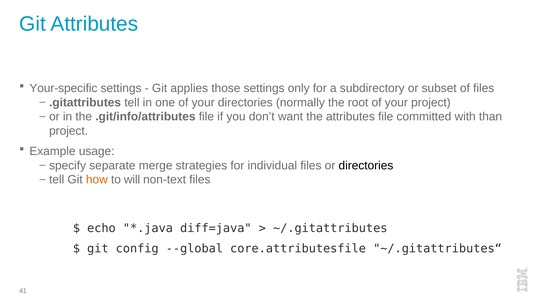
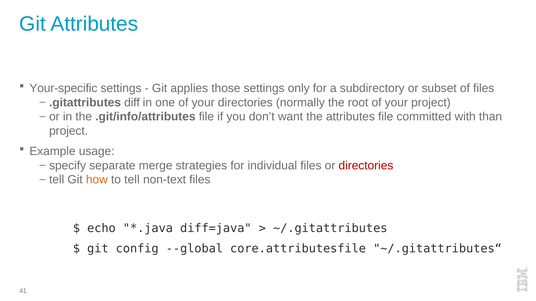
.gitattributes tell: tell -> diff
directories at (366, 166) colour: black -> red
to will: will -> tell
